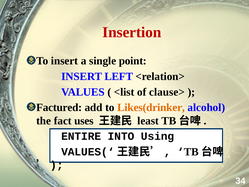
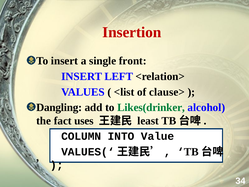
point: point -> front
Factured: Factured -> Dangling
Likes(drinker colour: orange -> green
ENTIRE: ENTIRE -> COLUMN
Using: Using -> Value
